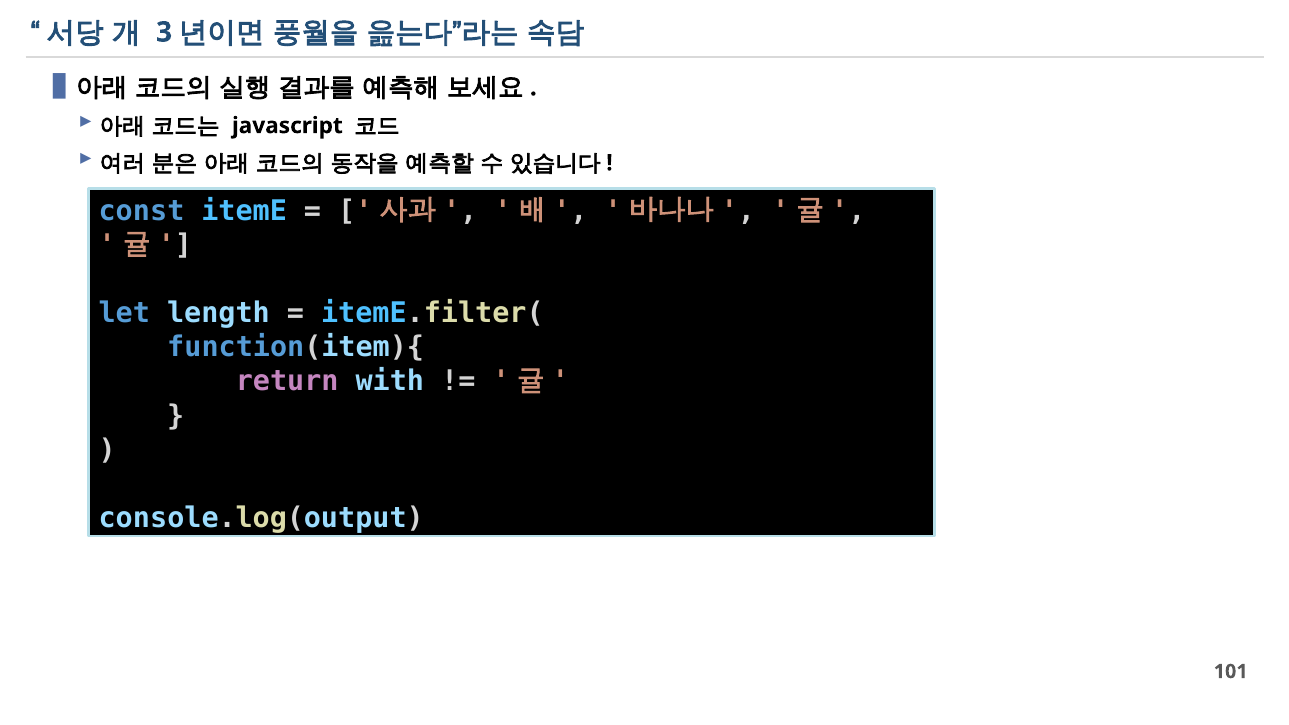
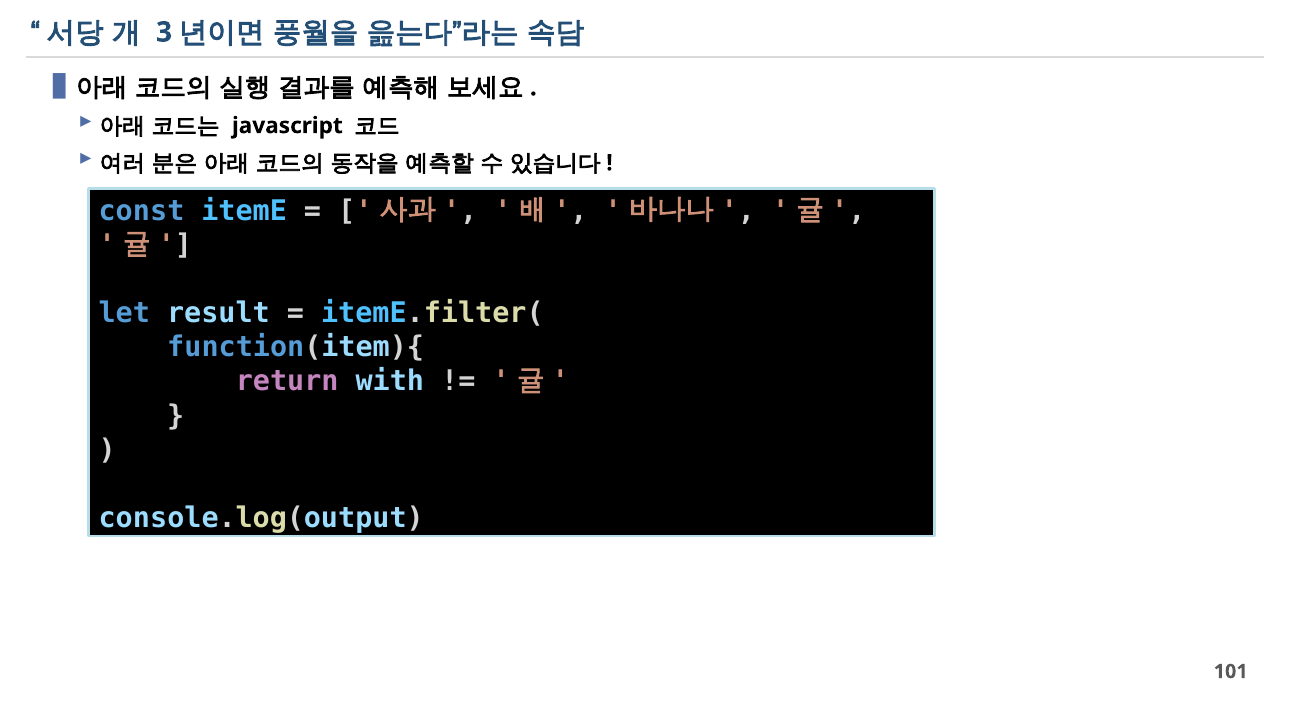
length: length -> result
